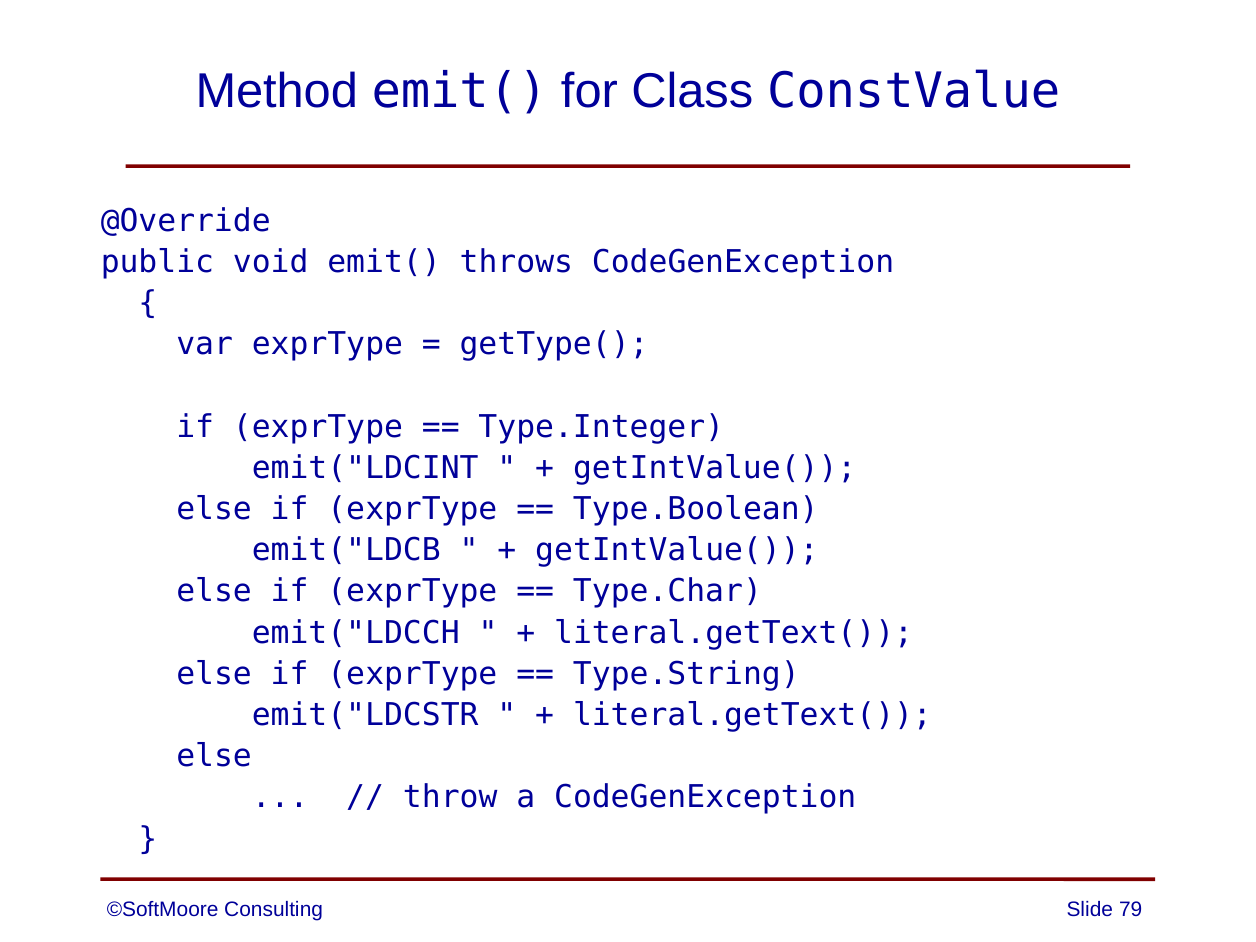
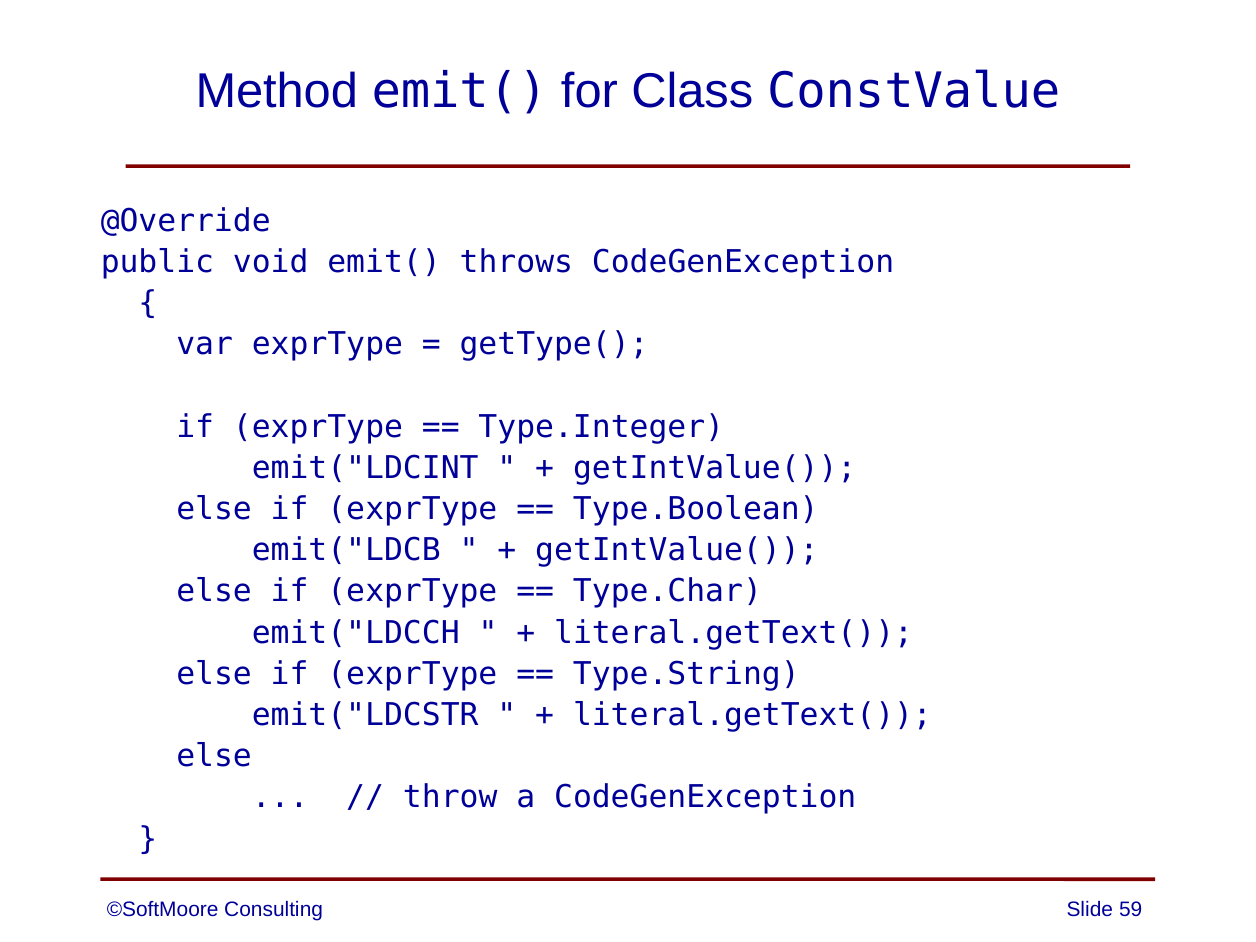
79: 79 -> 59
